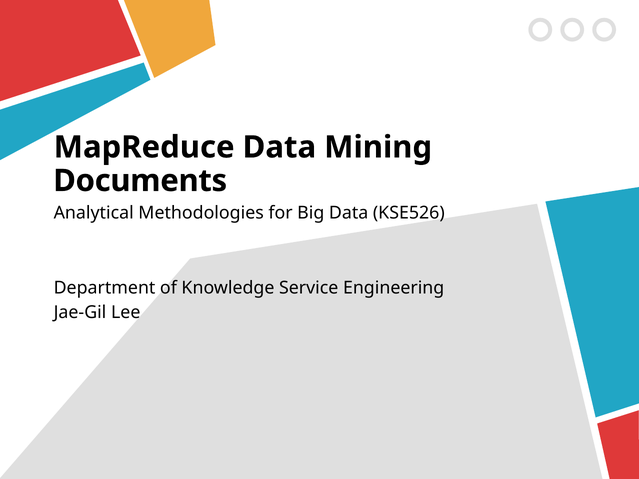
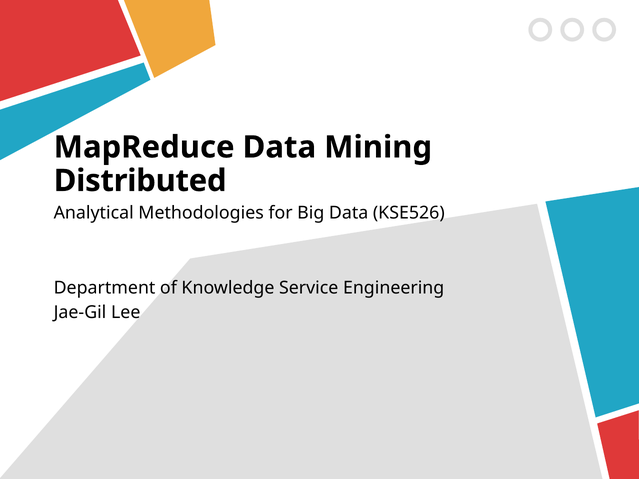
Documents: Documents -> Distributed
